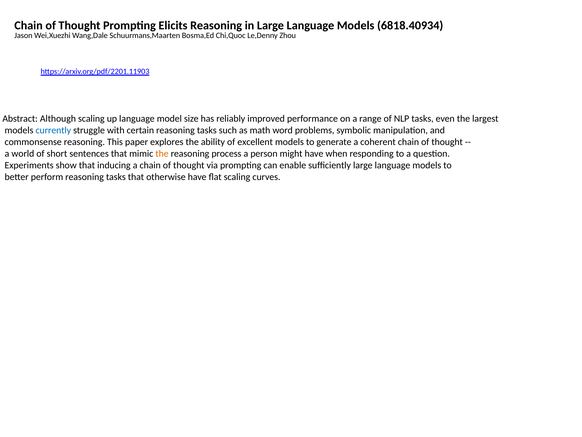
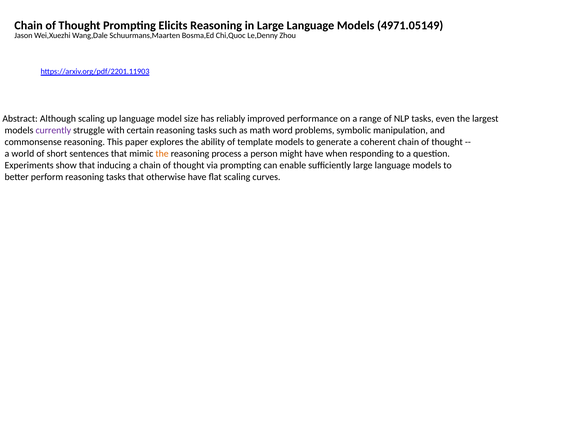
6818.40934: 6818.40934 -> 4971.05149
currently colour: blue -> purple
excellent: excellent -> template
